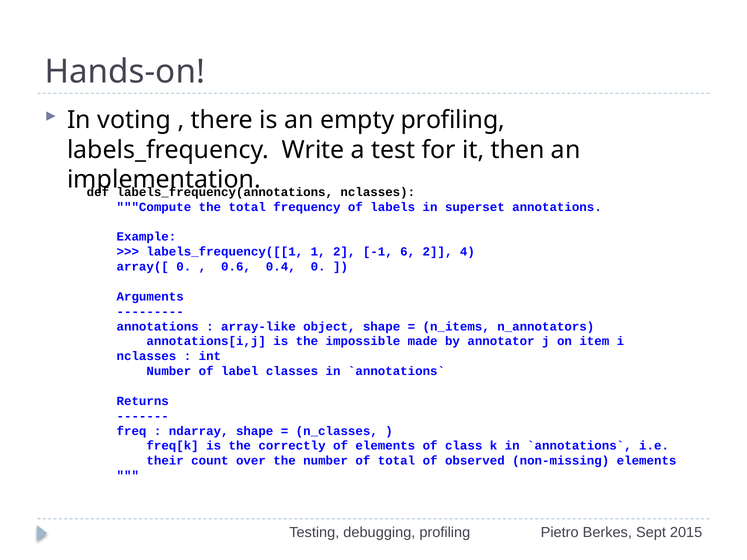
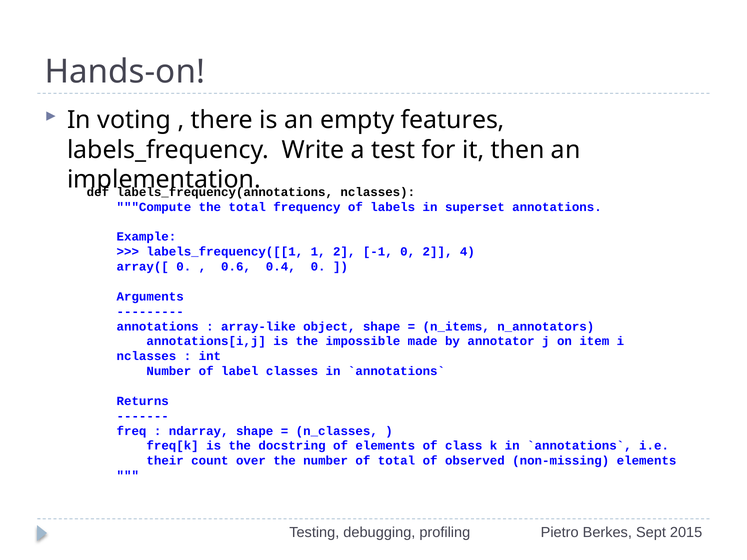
empty profiling: profiling -> features
-1 6: 6 -> 0
correctly: correctly -> docstring
